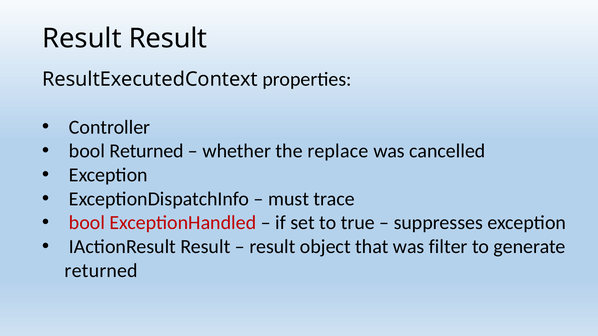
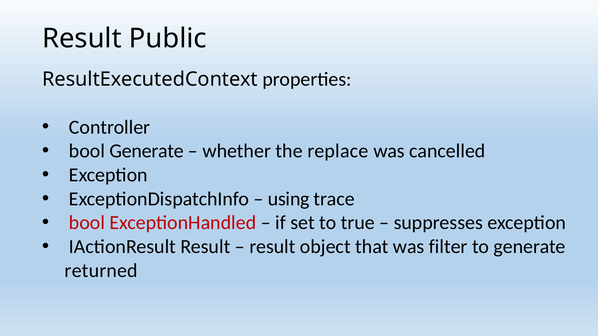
Result Result: Result -> Public
bool Returned: Returned -> Generate
must: must -> using
